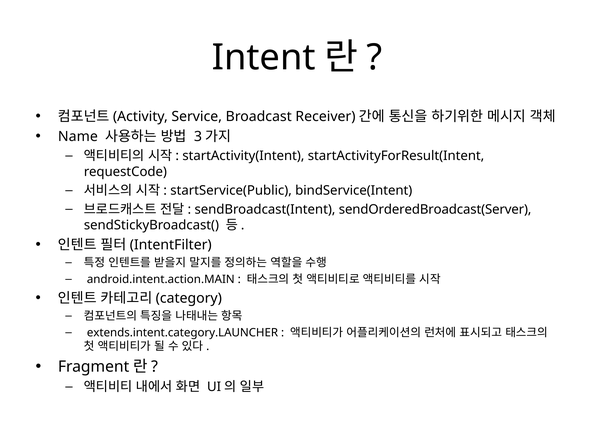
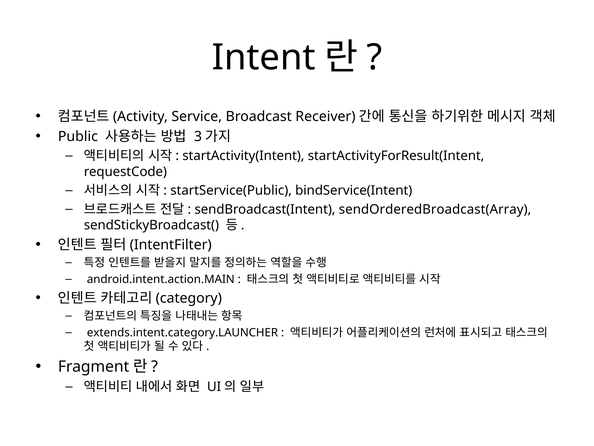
Name: Name -> Public
sendOrderedBroadcast(Server: sendOrderedBroadcast(Server -> sendOrderedBroadcast(Array
